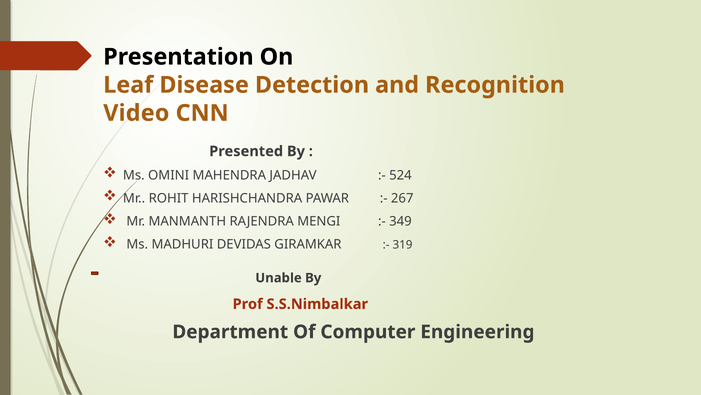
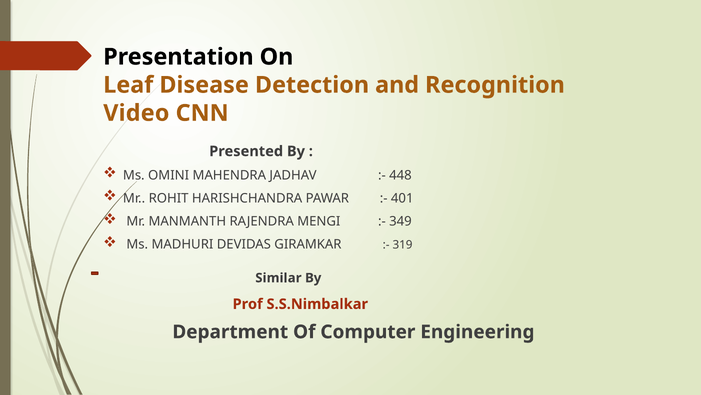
524: 524 -> 448
267: 267 -> 401
Unable: Unable -> Similar
